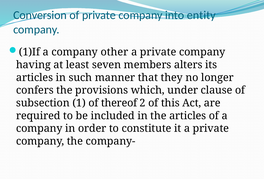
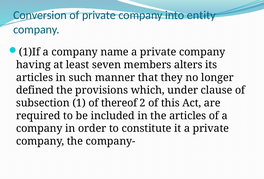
other: other -> name
confers: confers -> defined
